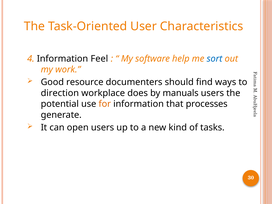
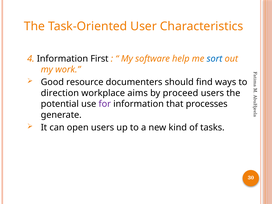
Feel: Feel -> First
does: does -> aims
manuals: manuals -> proceed
for colour: orange -> purple
